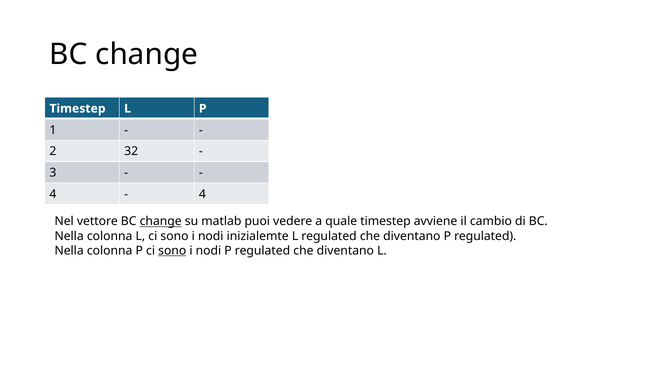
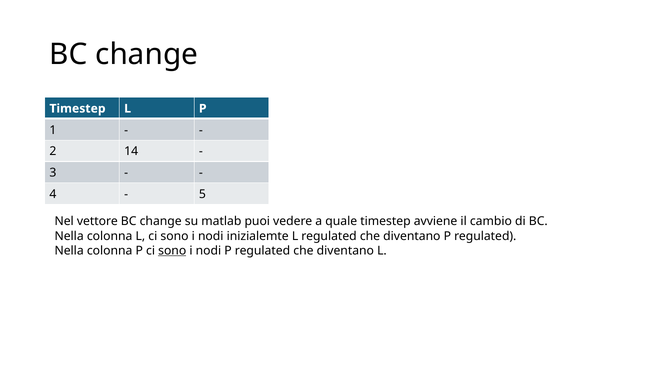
32: 32 -> 14
4 at (202, 194): 4 -> 5
change at (161, 221) underline: present -> none
